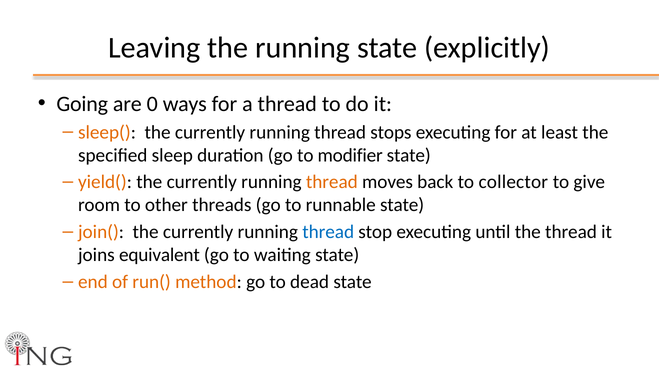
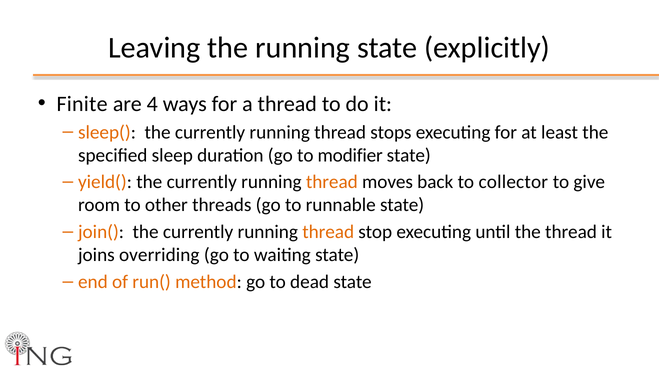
Going: Going -> Finite
0: 0 -> 4
thread at (328, 232) colour: blue -> orange
equivalent: equivalent -> overriding
